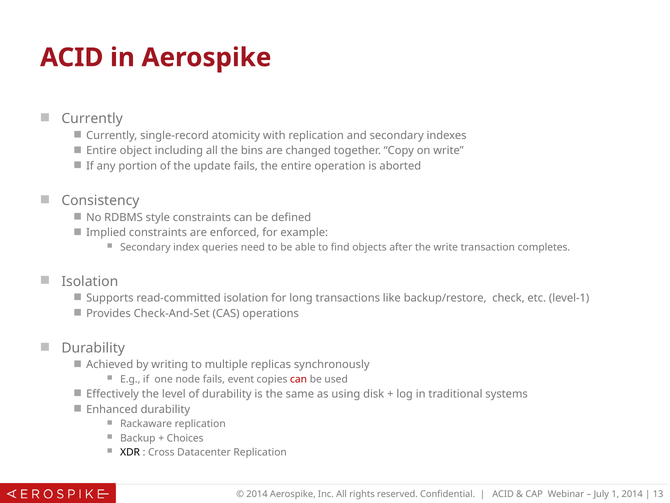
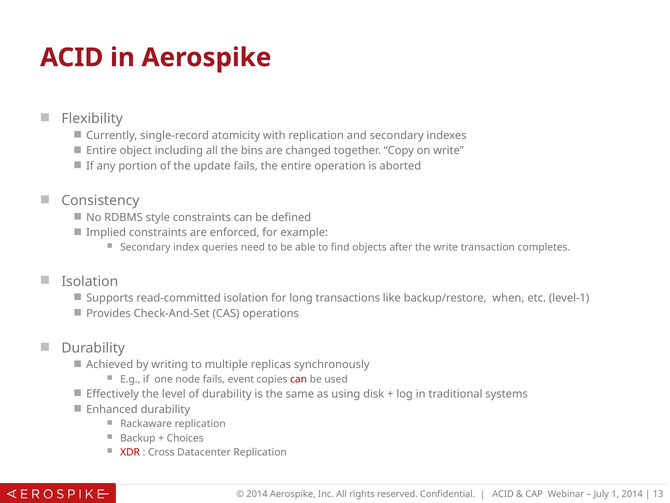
Currently at (92, 119): Currently -> Flexibility
check: check -> when
XDR colour: black -> red
